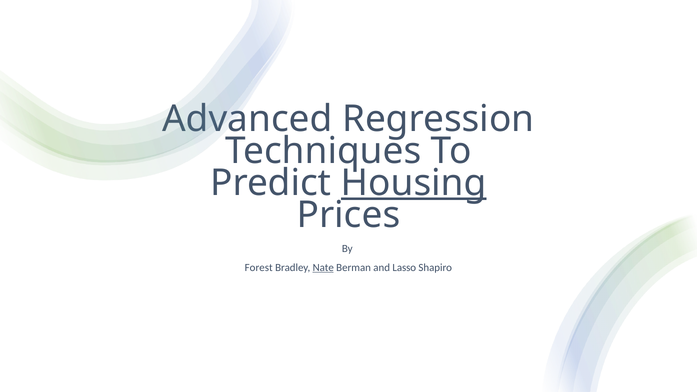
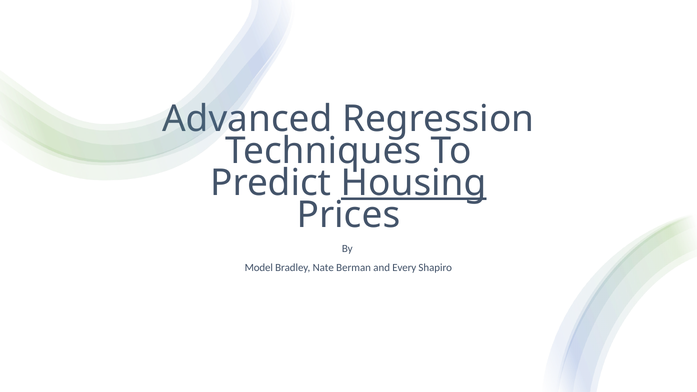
Forest: Forest -> Model
Nate underline: present -> none
Lasso: Lasso -> Every
